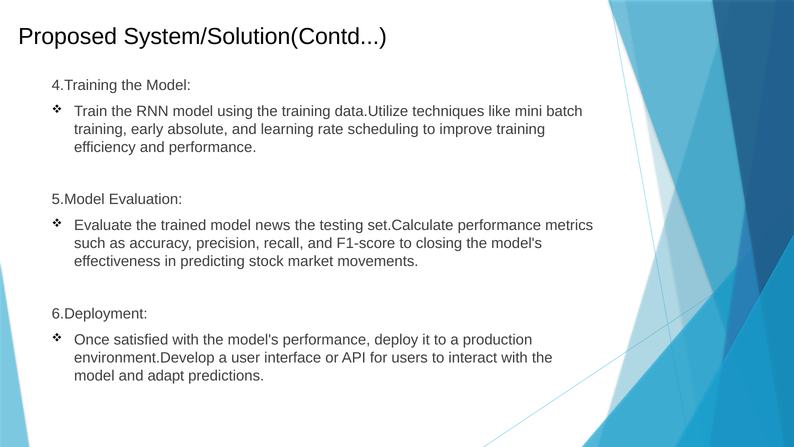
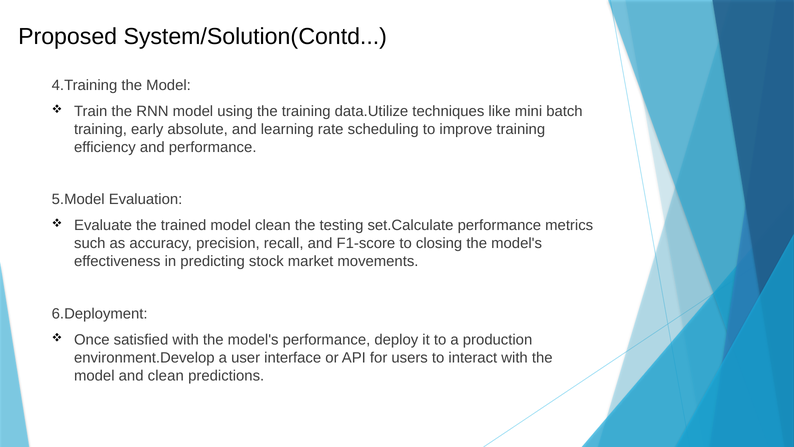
model news: news -> clean
and adapt: adapt -> clean
